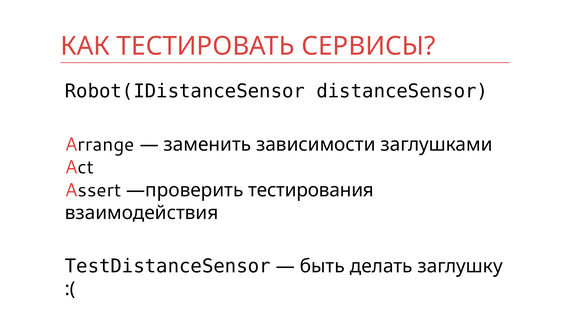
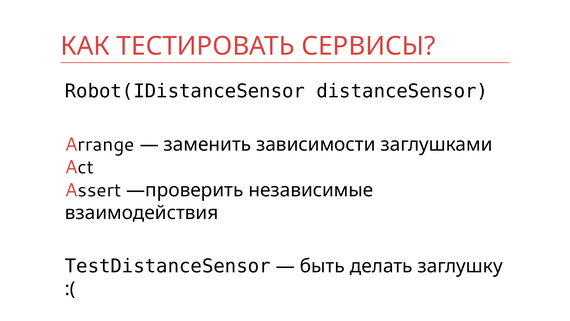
тестирования: тестирования -> независимые
